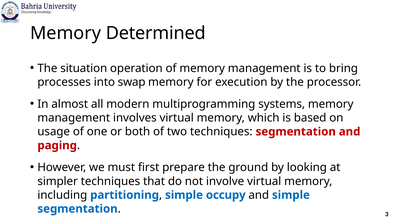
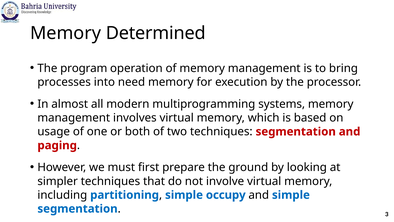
situation: situation -> program
swap: swap -> need
